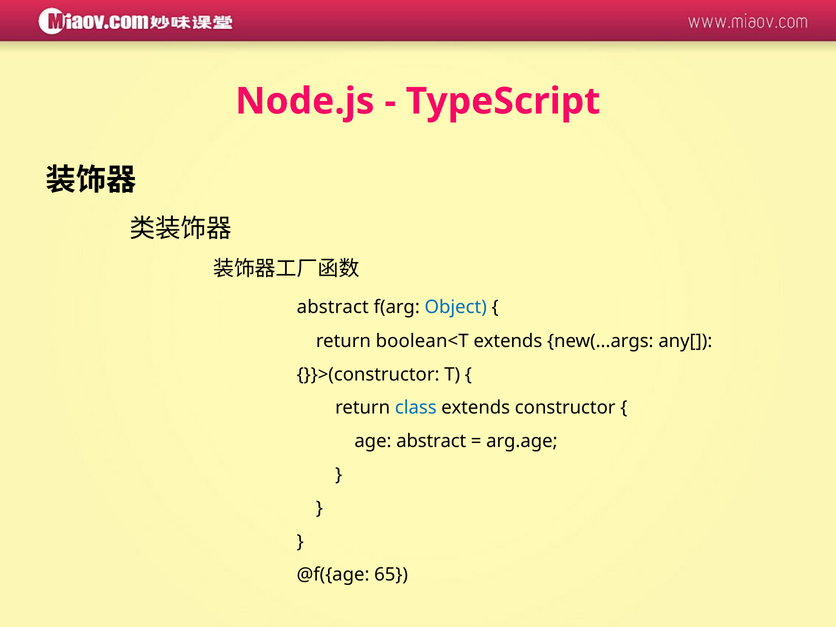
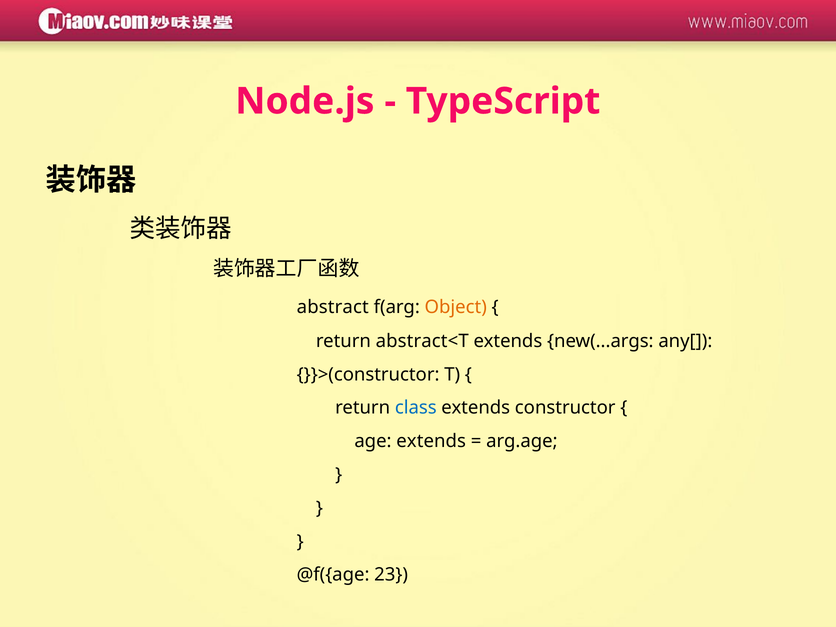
Object colour: blue -> orange
boolean<T: boolean<T -> abstract<T
age abstract: abstract -> extends
65: 65 -> 23
